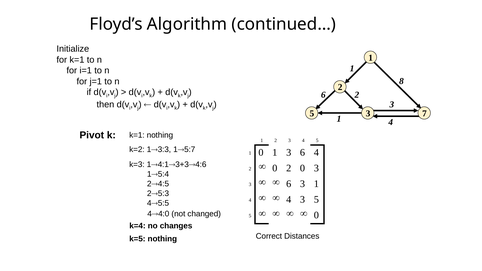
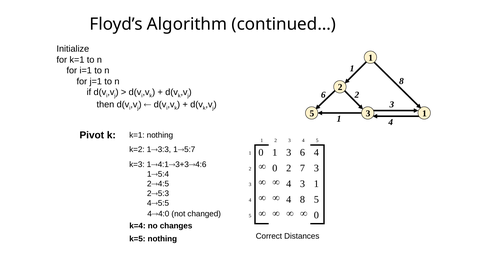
7 at (424, 113): 7 -> 1
2 0: 0 -> 7
6 at (289, 184): 6 -> 4
4 3: 3 -> 8
